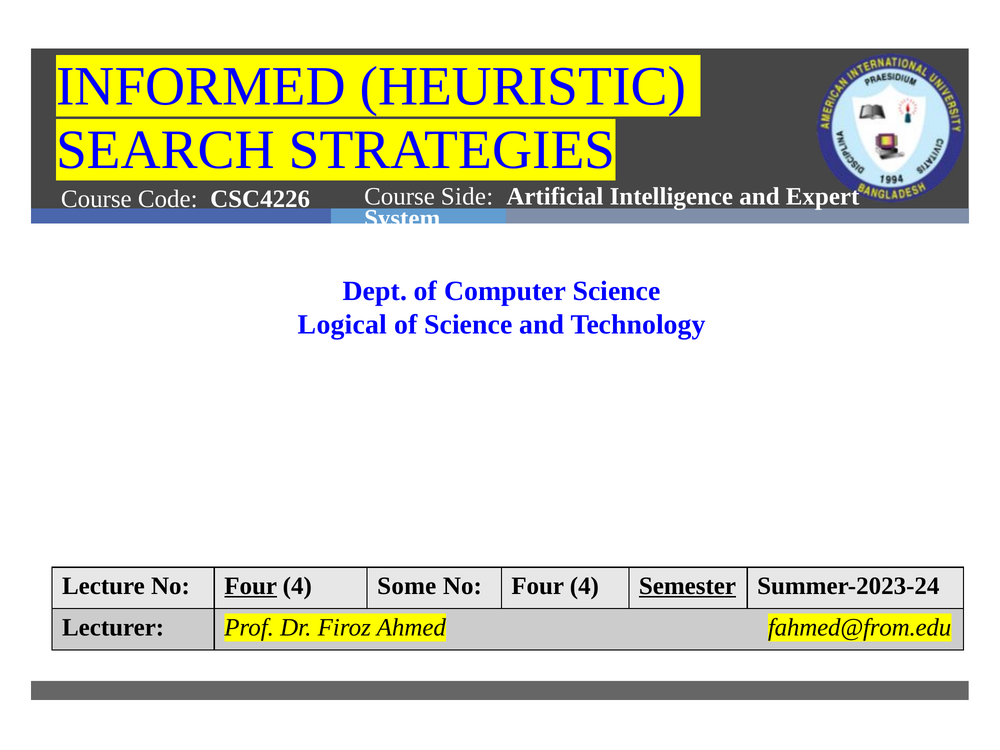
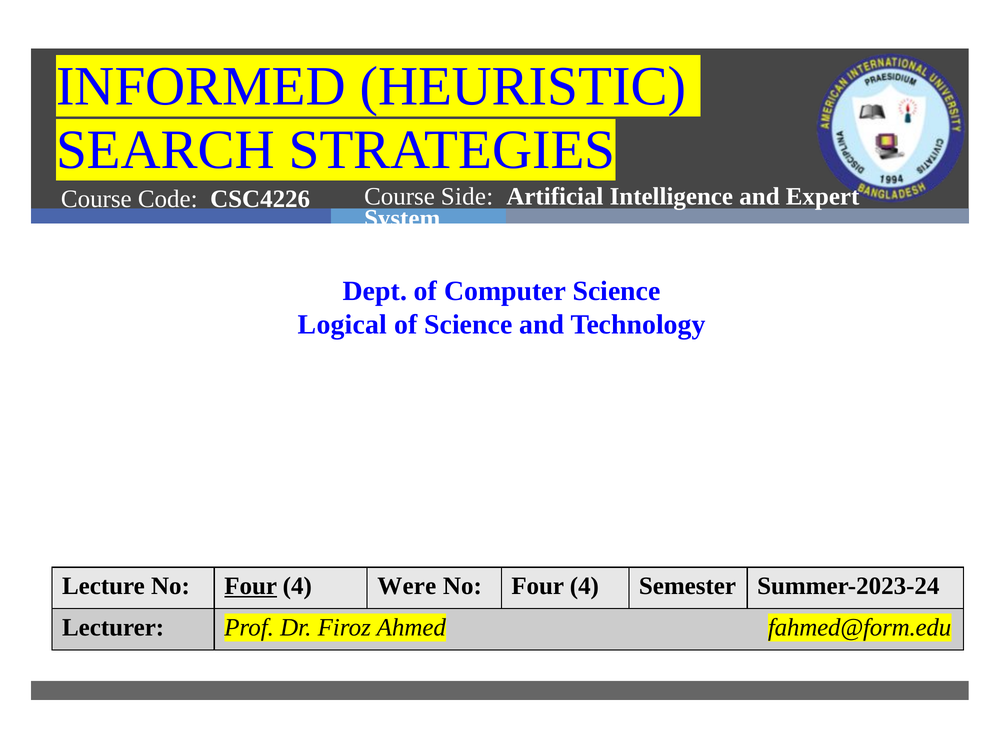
Some: Some -> Were
Semester underline: present -> none
fahmed@from.edu: fahmed@from.edu -> fahmed@form.edu
